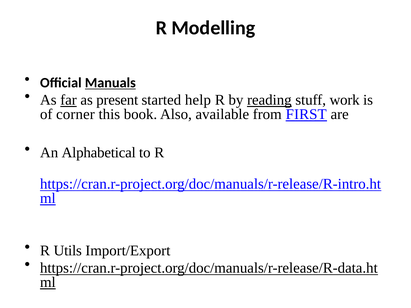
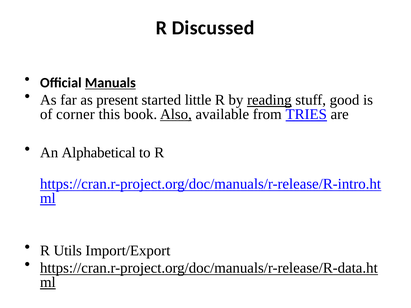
Modelling: Modelling -> Discussed
far underline: present -> none
help: help -> little
work: work -> good
Also underline: none -> present
FIRST: FIRST -> TRIES
